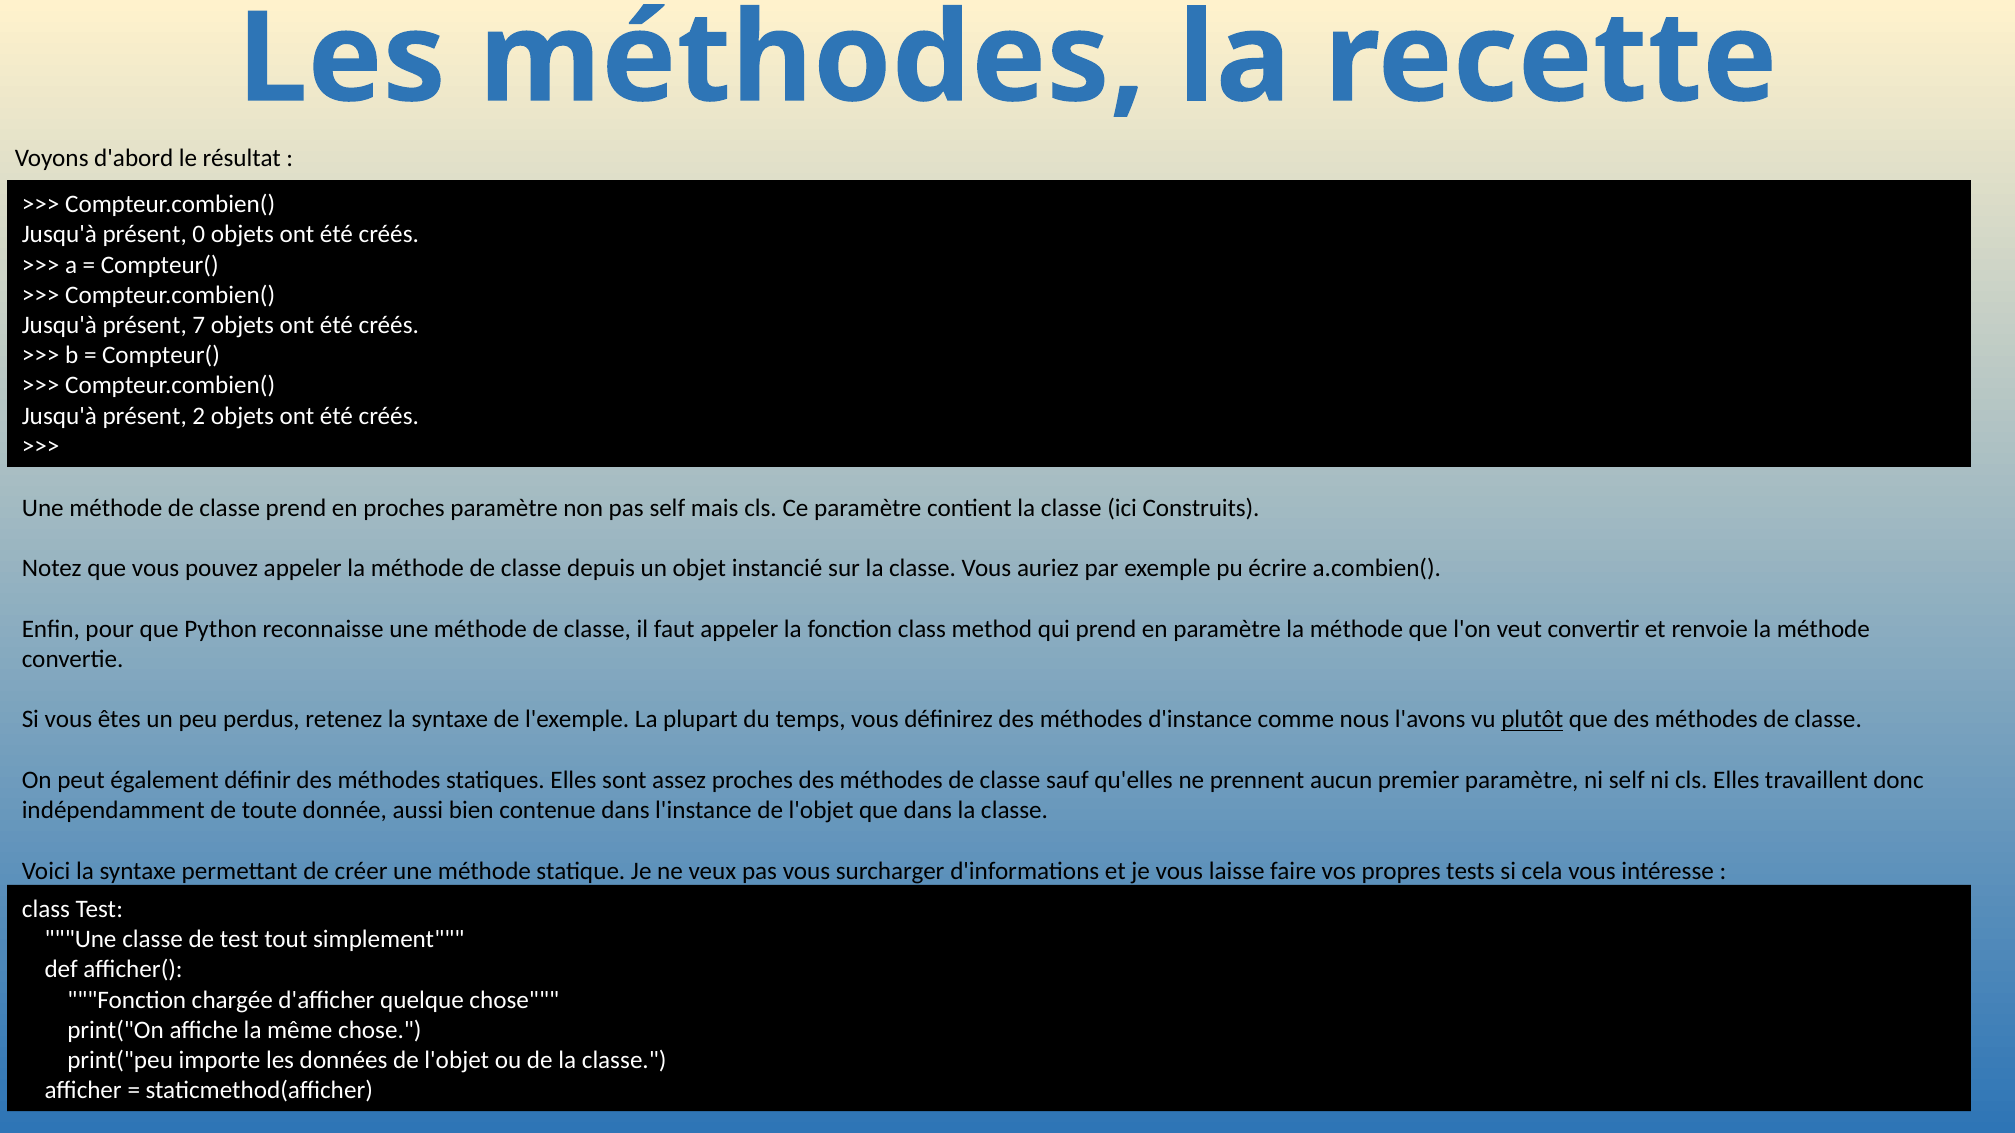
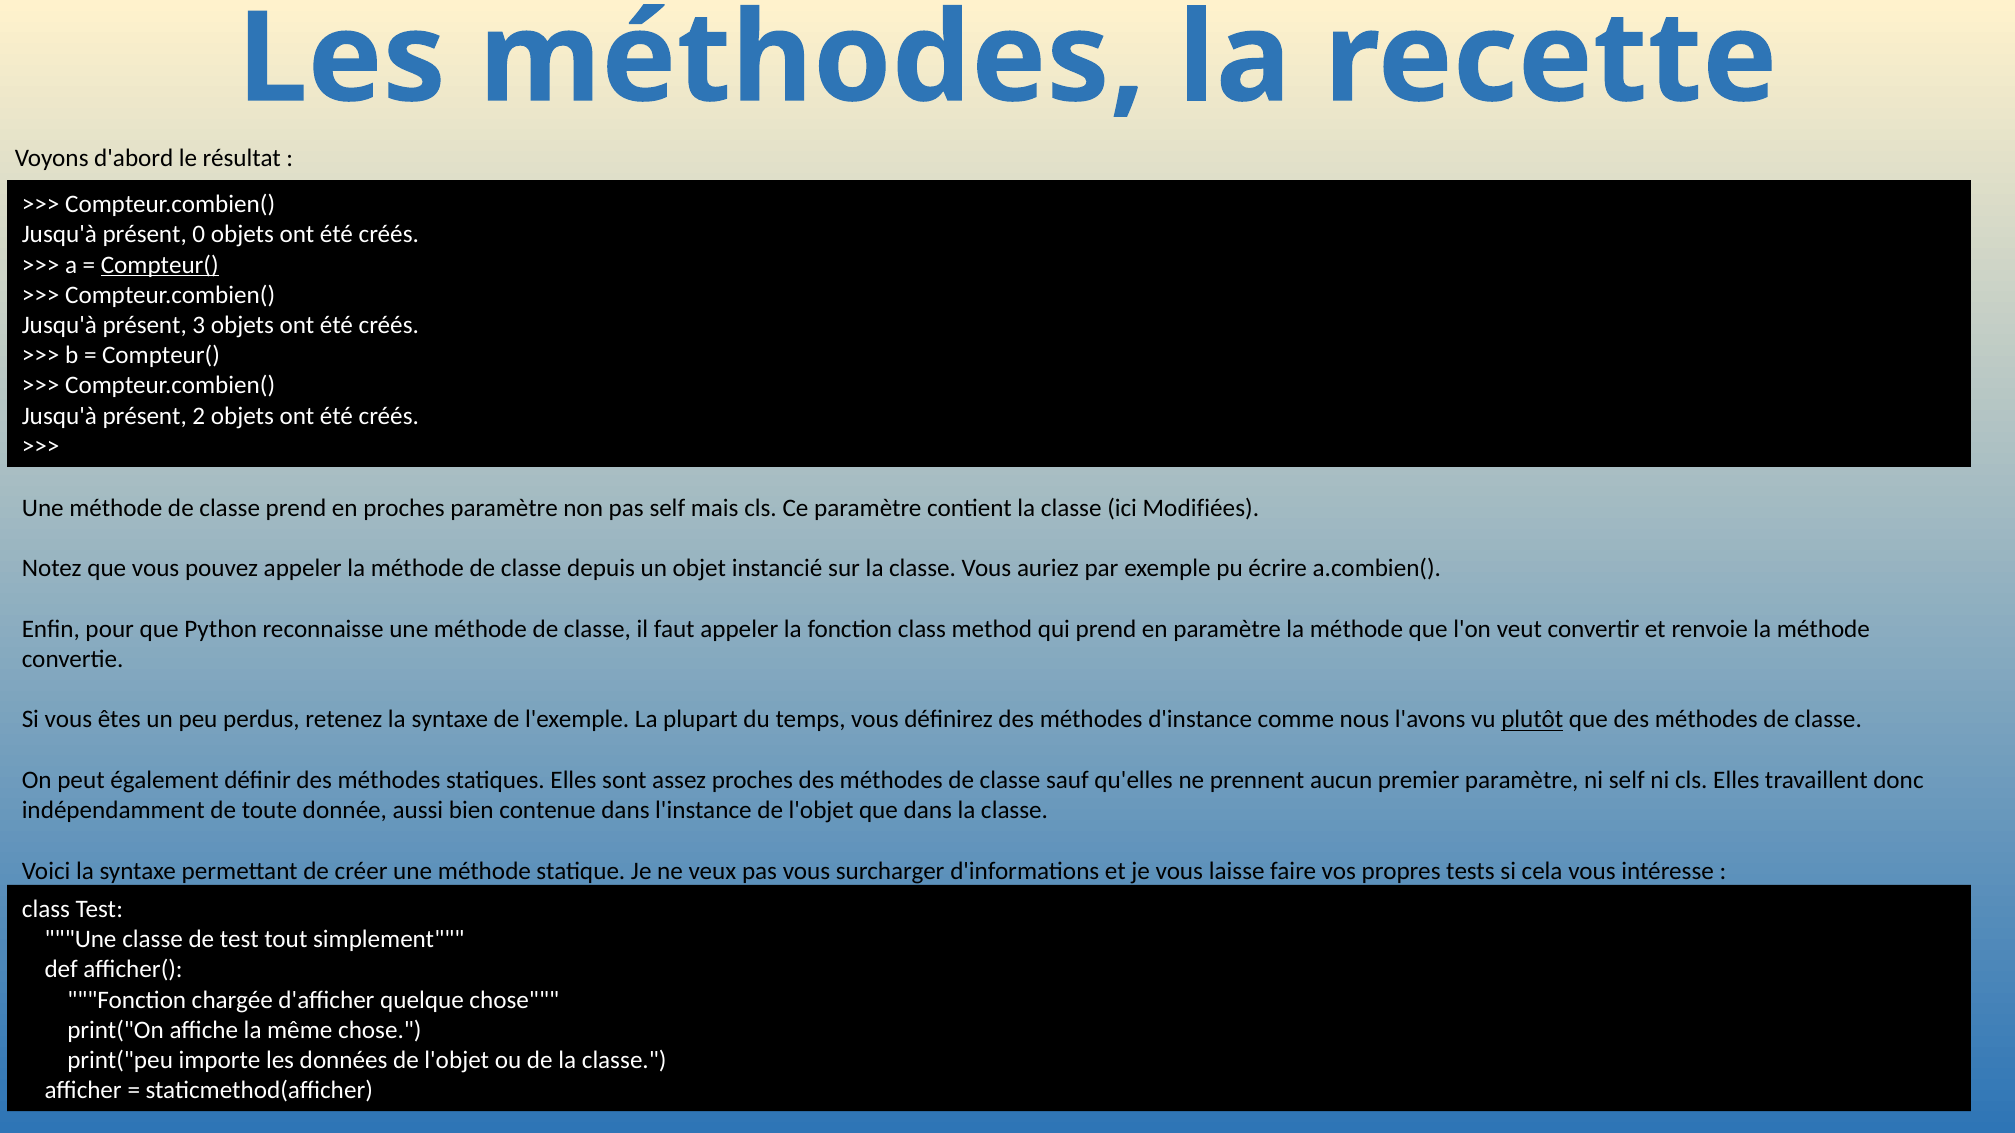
Compteur( at (160, 265) underline: none -> present
7: 7 -> 3
Construits: Construits -> Modifiées
